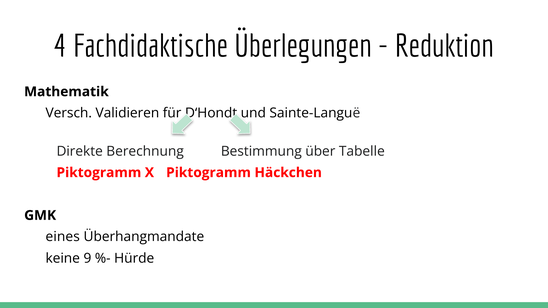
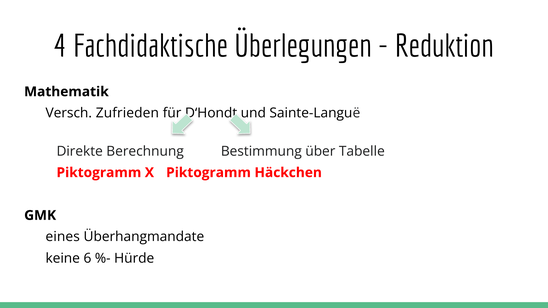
Validieren: Validieren -> Zufrieden
9: 9 -> 6
